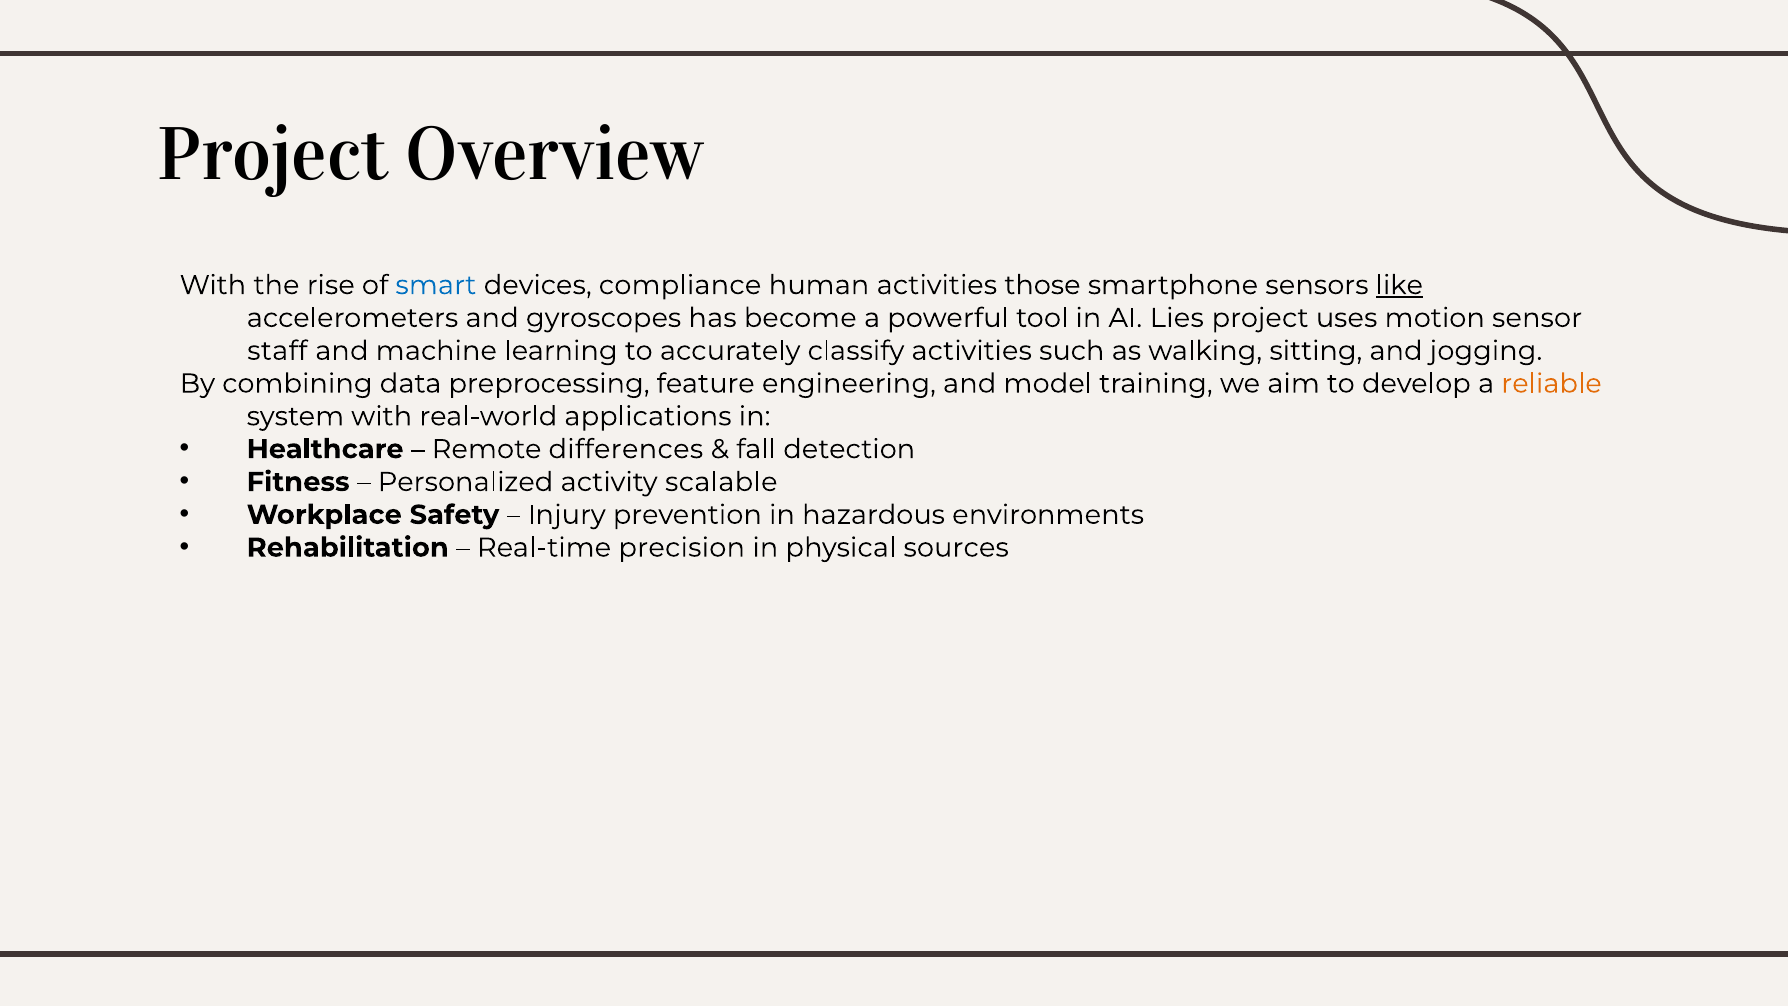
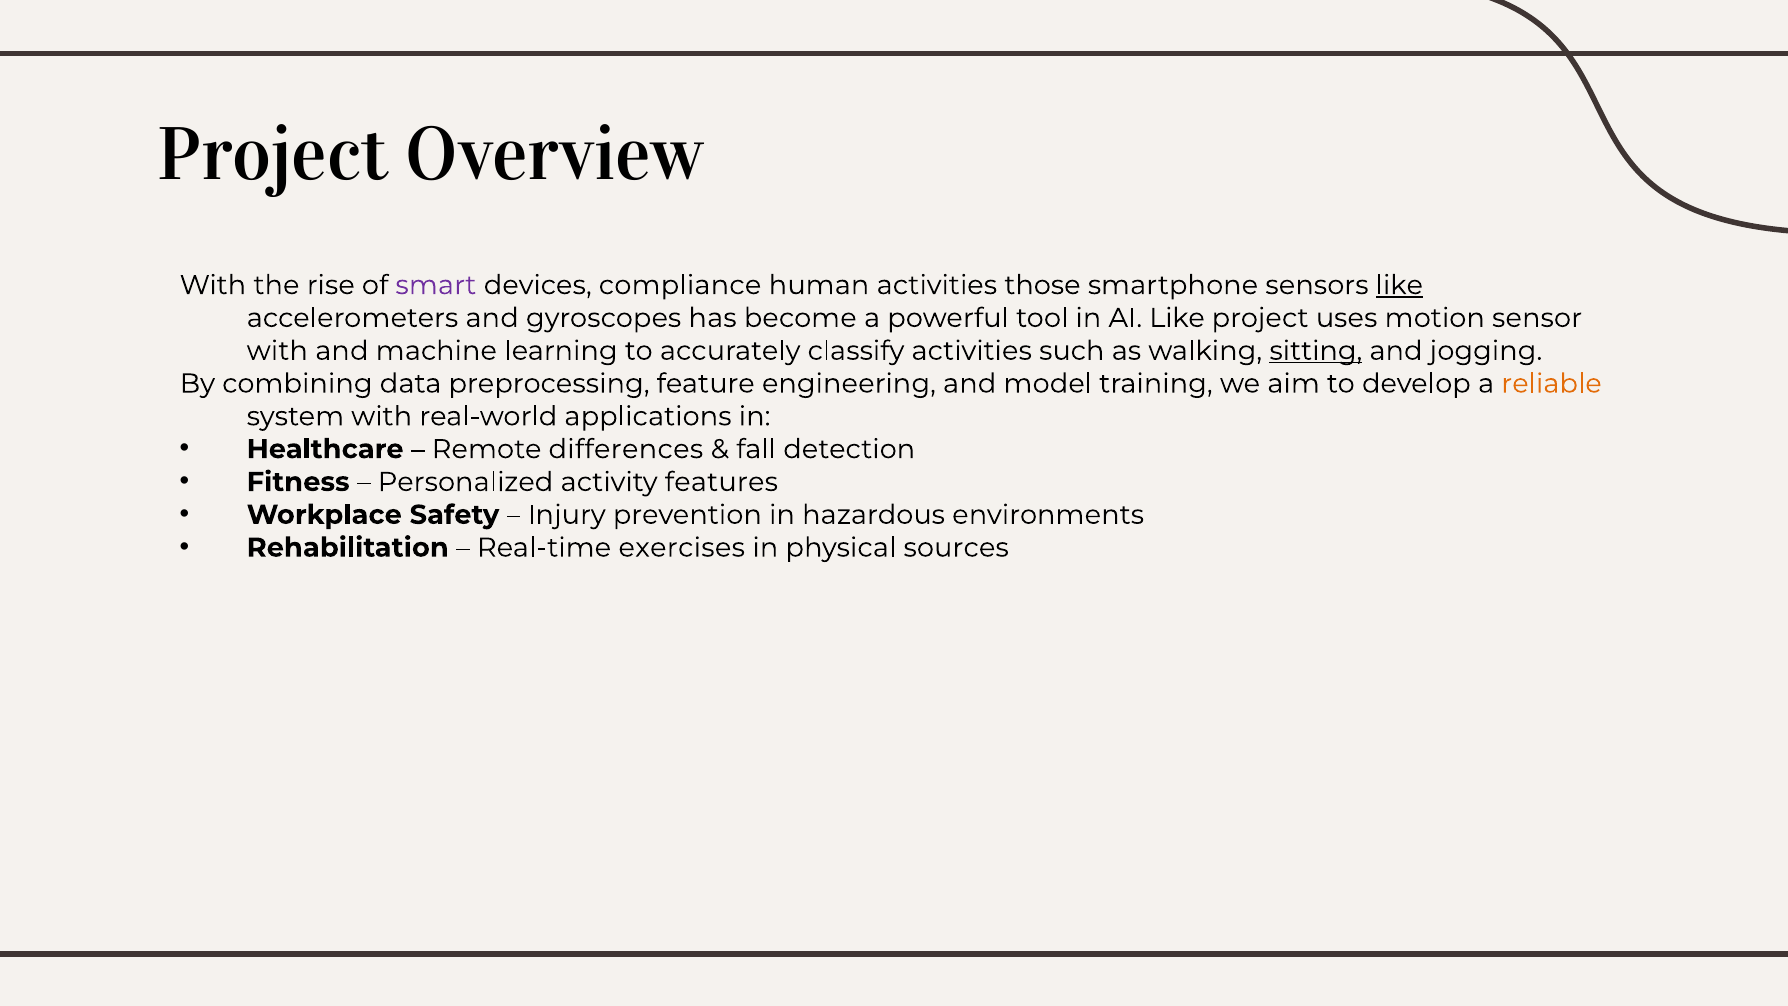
smart colour: blue -> purple
AI Lies: Lies -> Like
staff at (277, 351): staff -> with
sitting underline: none -> present
scalable: scalable -> features
precision: precision -> exercises
